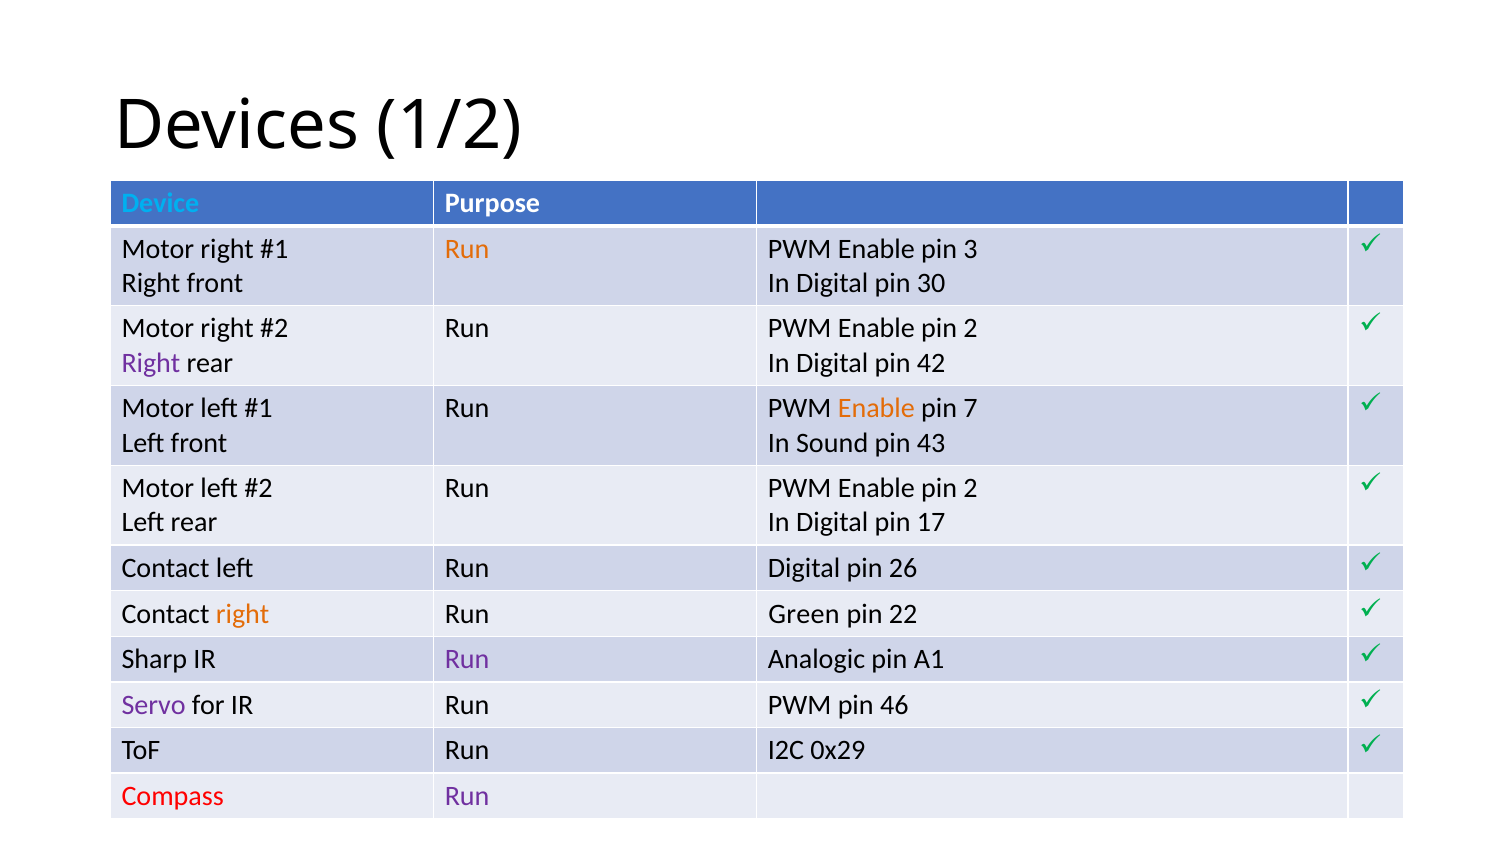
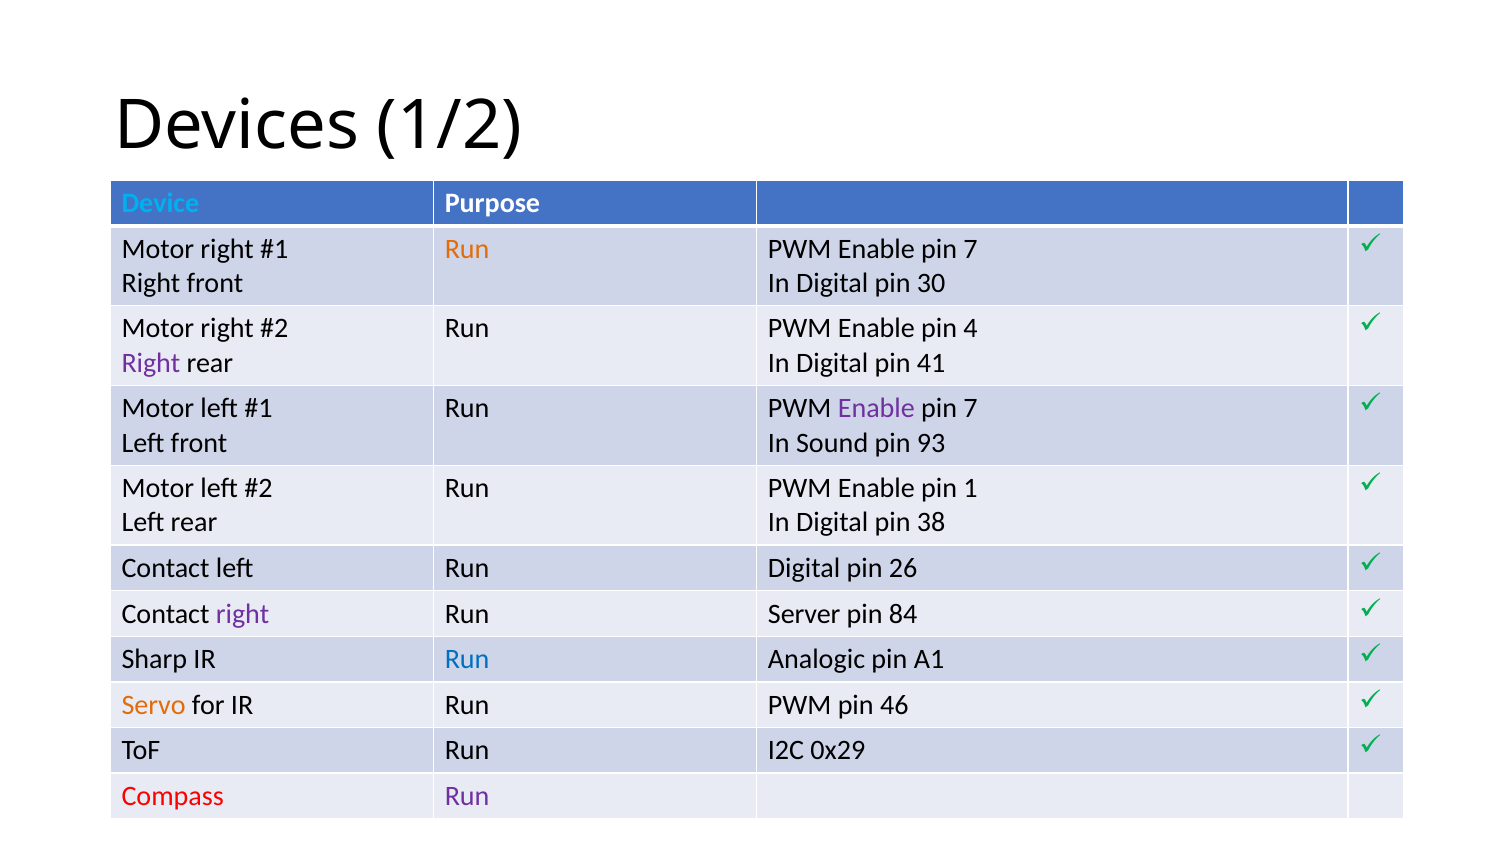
3 at (971, 249): 3 -> 7
2 at (971, 329): 2 -> 4
42: 42 -> 41
Enable at (876, 409) colour: orange -> purple
43: 43 -> 93
2 at (971, 488): 2 -> 1
17: 17 -> 38
right at (243, 614) colour: orange -> purple
Green: Green -> Server
22: 22 -> 84
Run at (467, 660) colour: purple -> blue
Servo colour: purple -> orange
